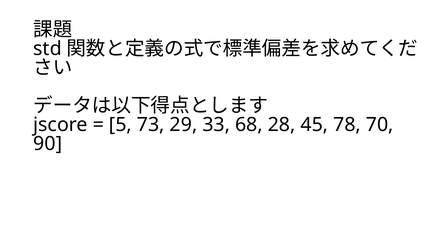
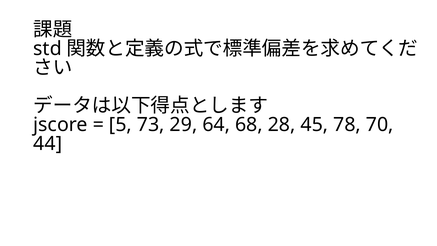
33: 33 -> 64
90: 90 -> 44
